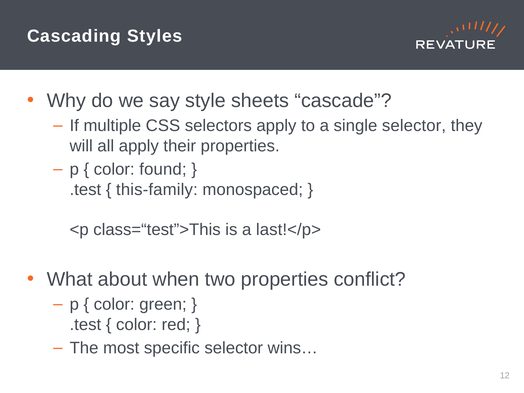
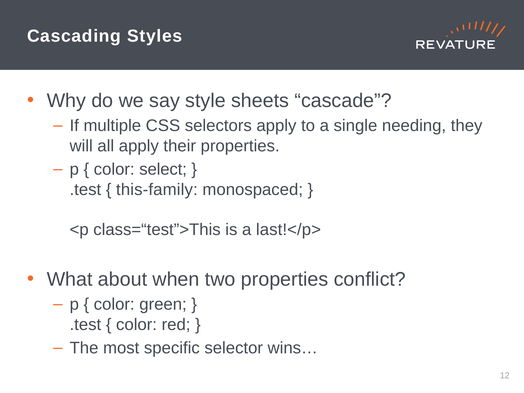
single selector: selector -> needing
found: found -> select
